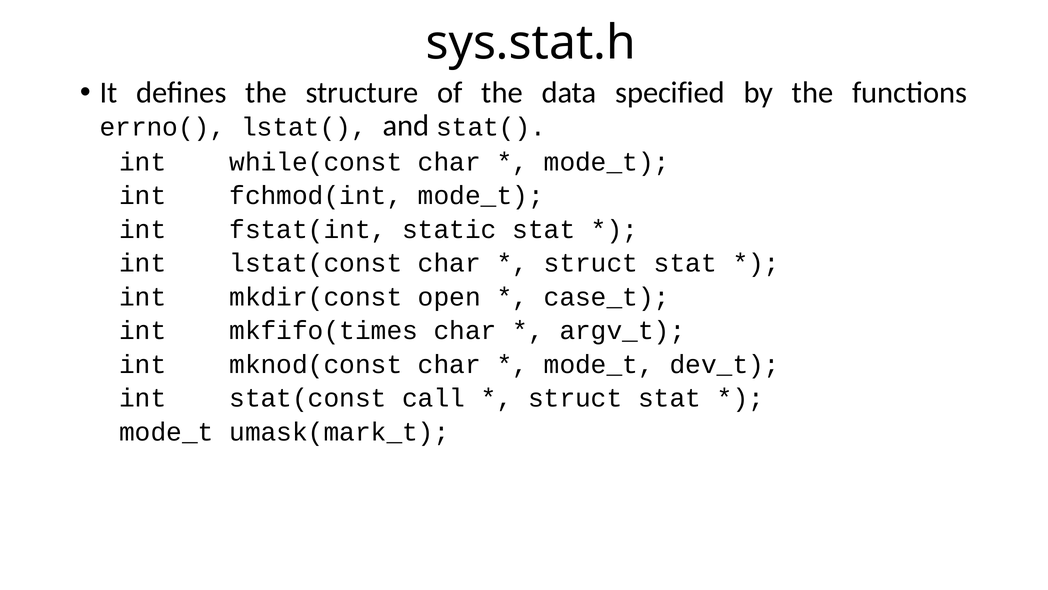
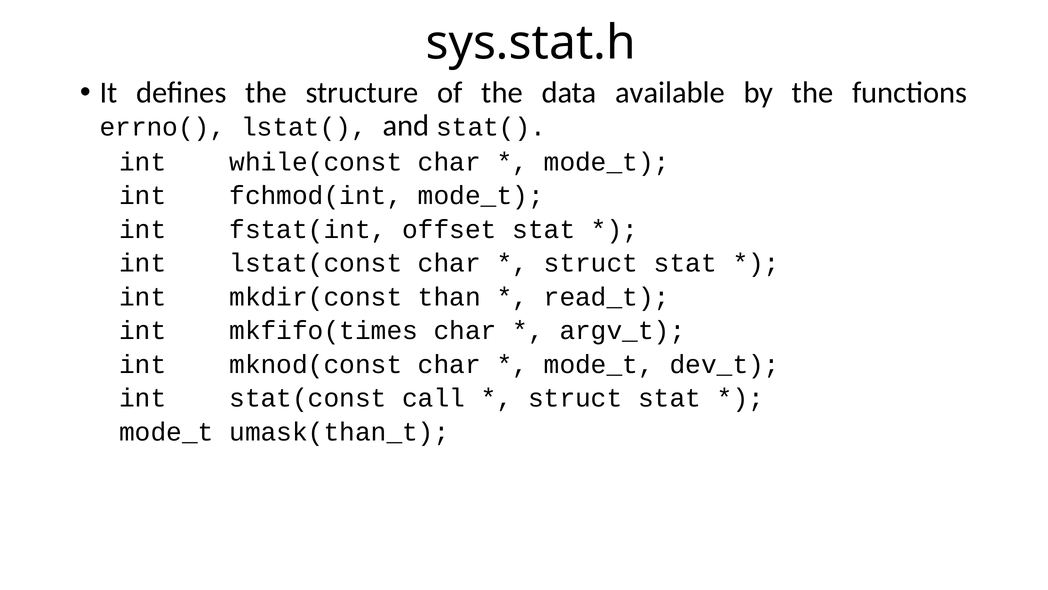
specified: specified -> available
static: static -> offset
open: open -> than
case_t: case_t -> read_t
umask(mark_t: umask(mark_t -> umask(than_t
